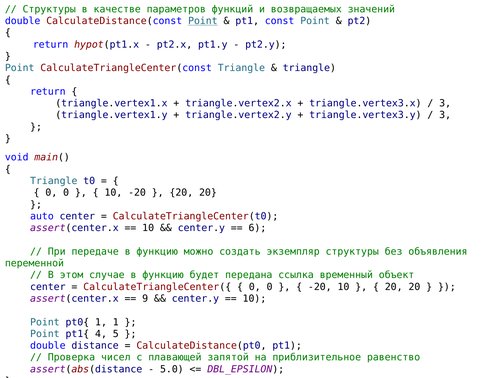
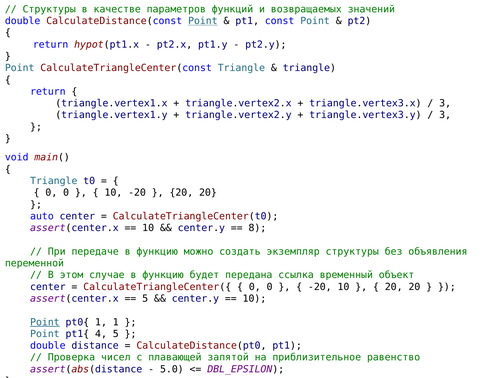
6: 6 -> 8
9 at (145, 299): 9 -> 5
Point at (45, 322) underline: none -> present
